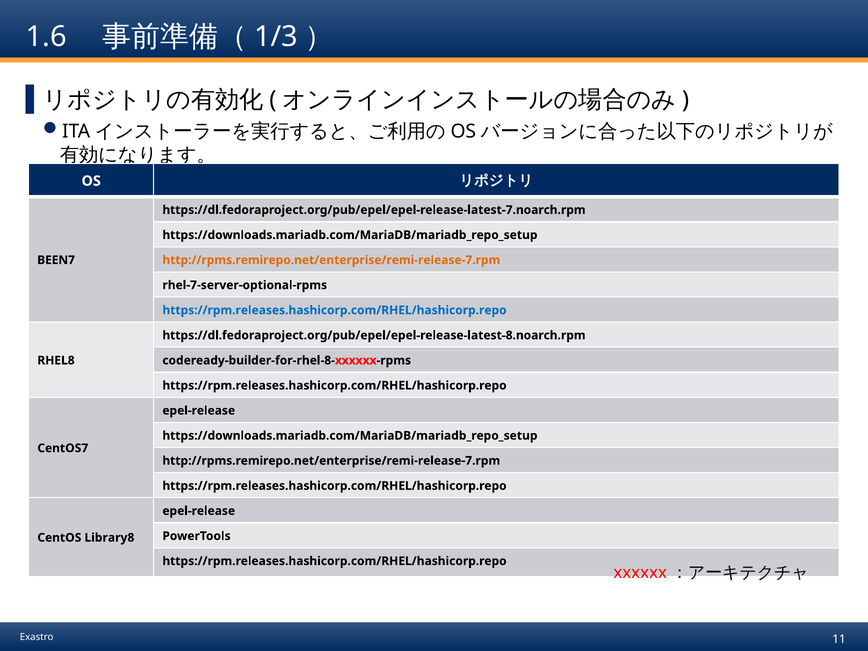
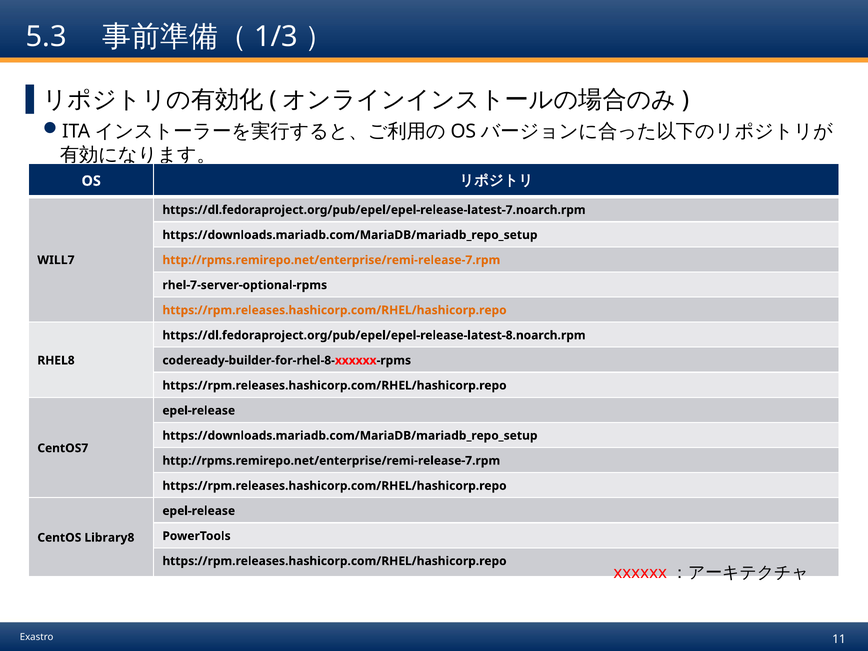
1.6: 1.6 -> 5.3
BEEN7: BEEN7 -> WILL7
https://rpm.releases.hashicorp.com/RHEL/hashicorp.repo at (335, 310) colour: blue -> orange
